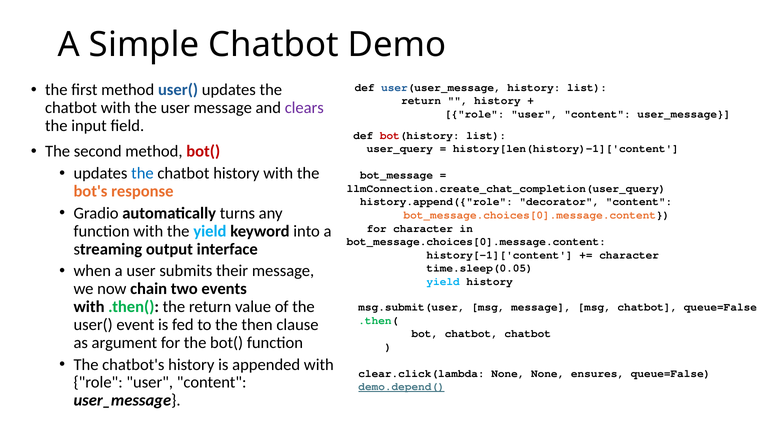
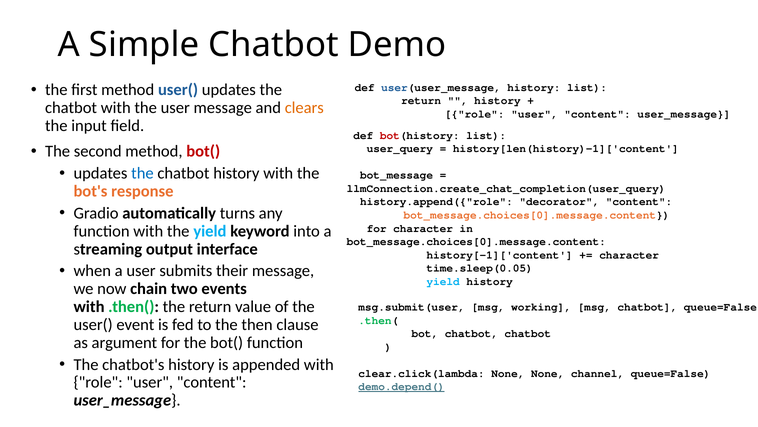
clears colour: purple -> orange
msg message: message -> working
ensures: ensures -> channel
